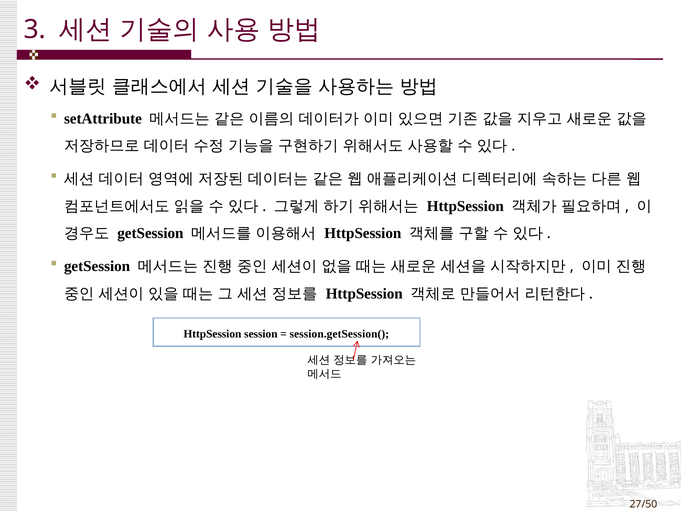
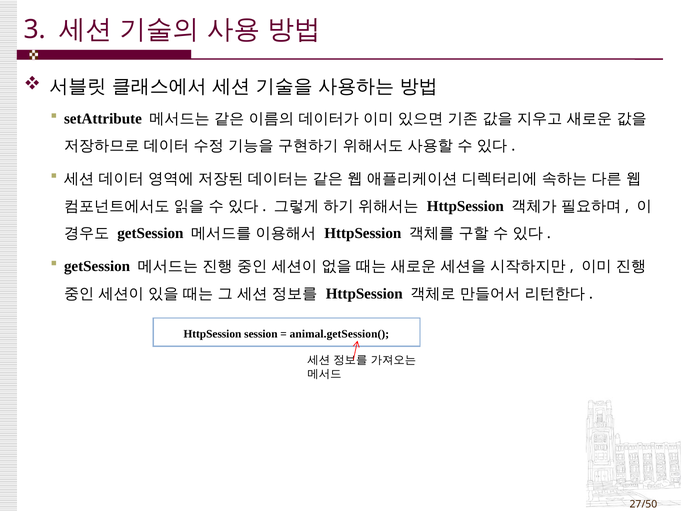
session.getSession(: session.getSession( -> animal.getSession(
